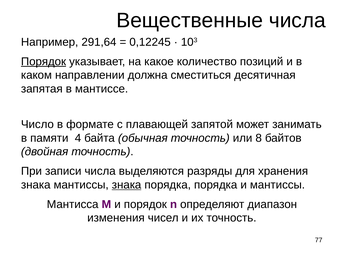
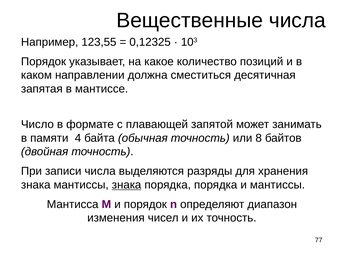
291,64: 291,64 -> 123,55
0,12245: 0,12245 -> 0,12325
Порядок at (44, 62) underline: present -> none
